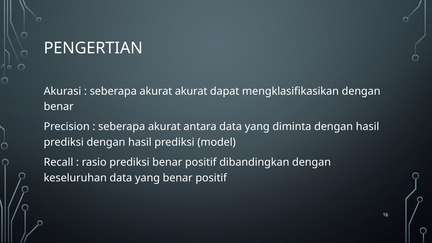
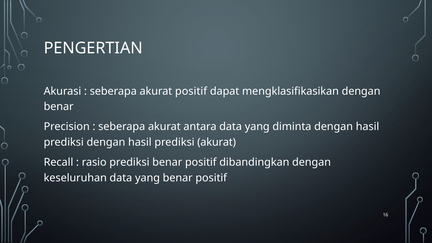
akurat akurat: akurat -> positif
prediksi model: model -> akurat
